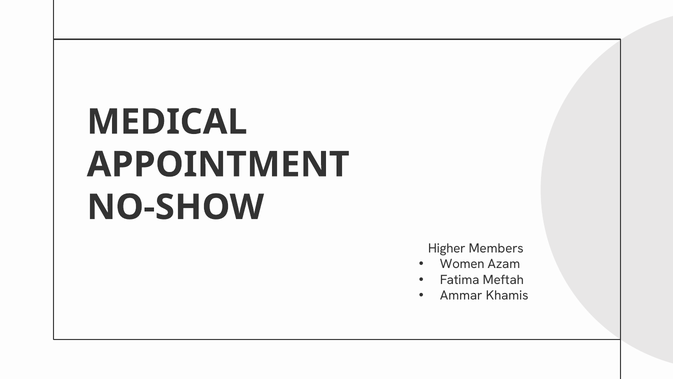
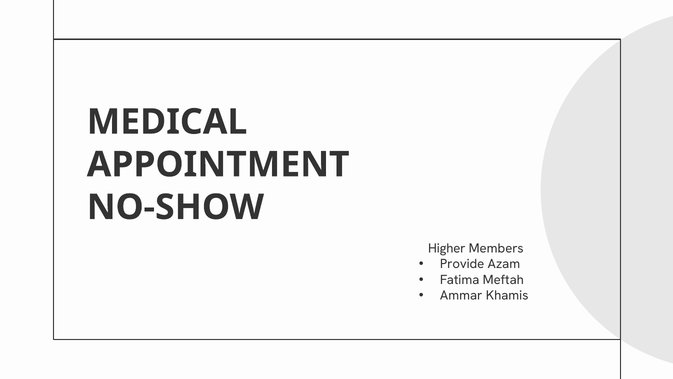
Women: Women -> Provide
